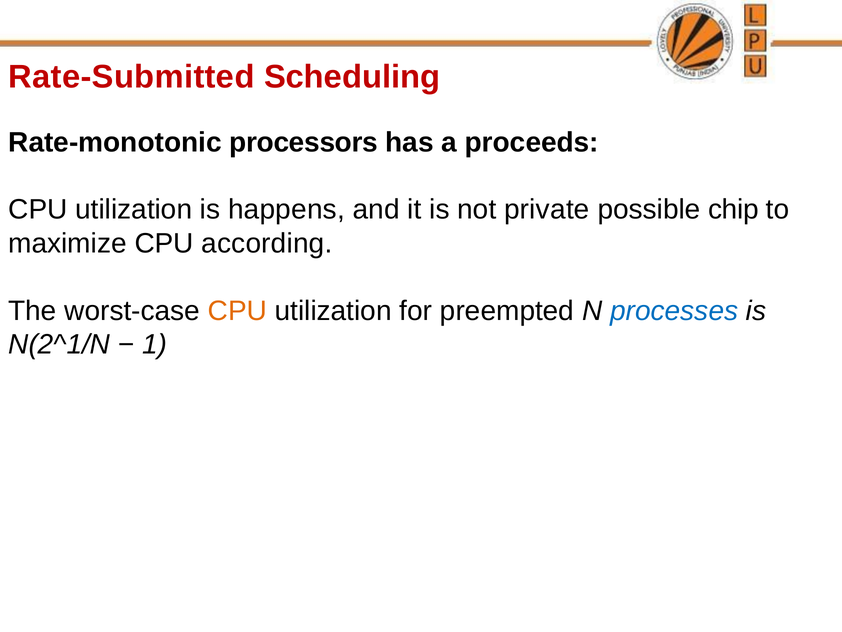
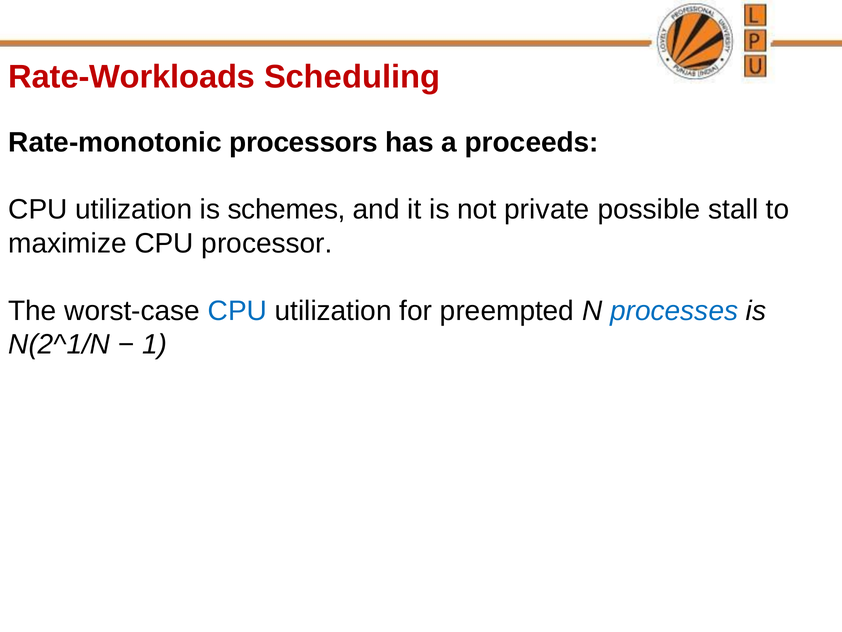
Rate-Submitted: Rate-Submitted -> Rate-Workloads
happens: happens -> schemes
chip: chip -> stall
according: according -> processor
CPU at (237, 311) colour: orange -> blue
